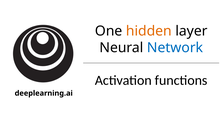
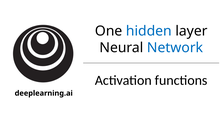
hidden colour: orange -> blue
